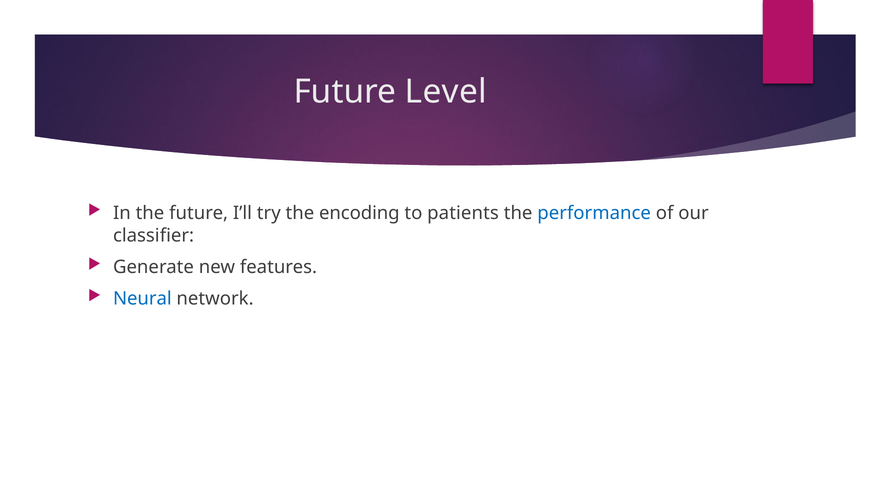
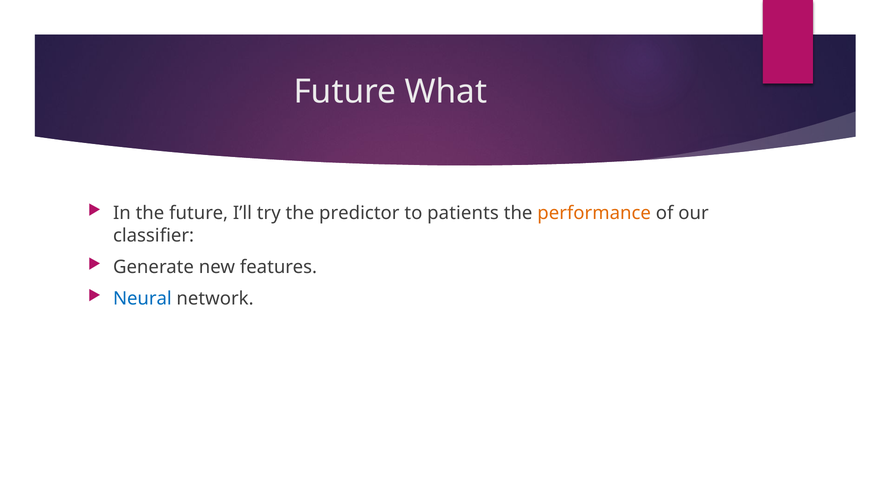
Level: Level -> What
encoding: encoding -> predictor
performance colour: blue -> orange
